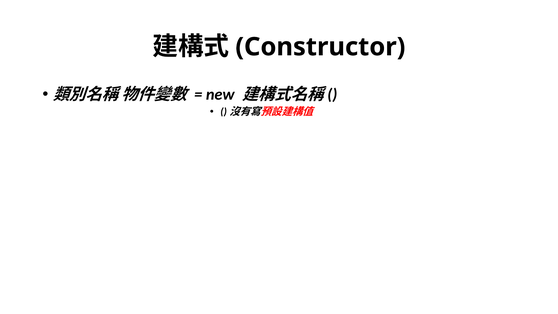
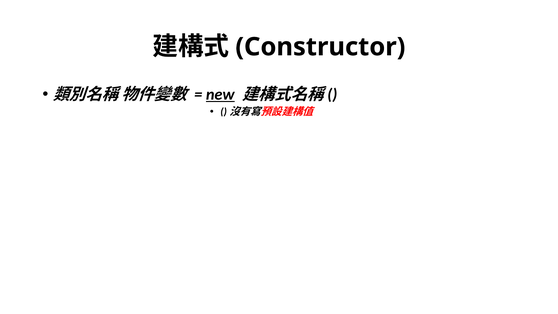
new underline: none -> present
